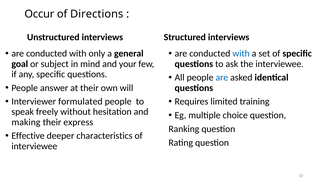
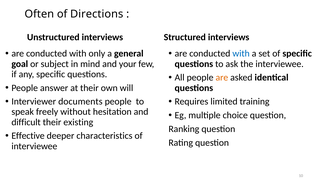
Occur: Occur -> Often
are at (222, 78) colour: blue -> orange
formulated: formulated -> documents
making: making -> difficult
express: express -> existing
